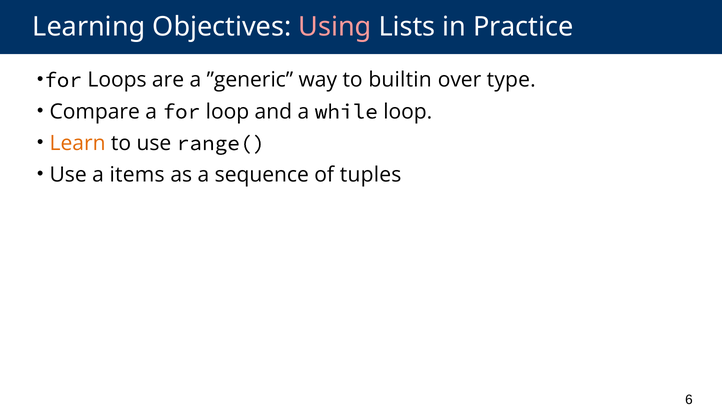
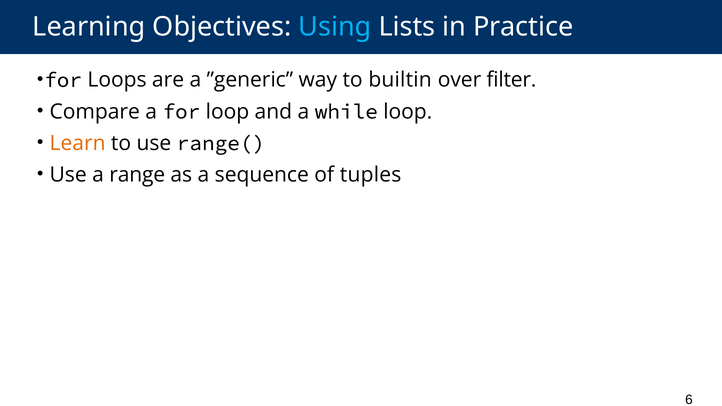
Using colour: pink -> light blue
type: type -> filter
items: items -> range
